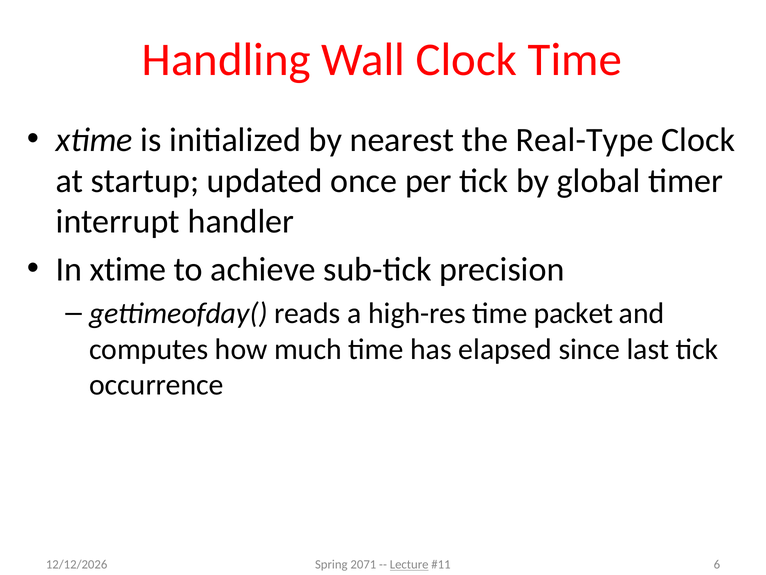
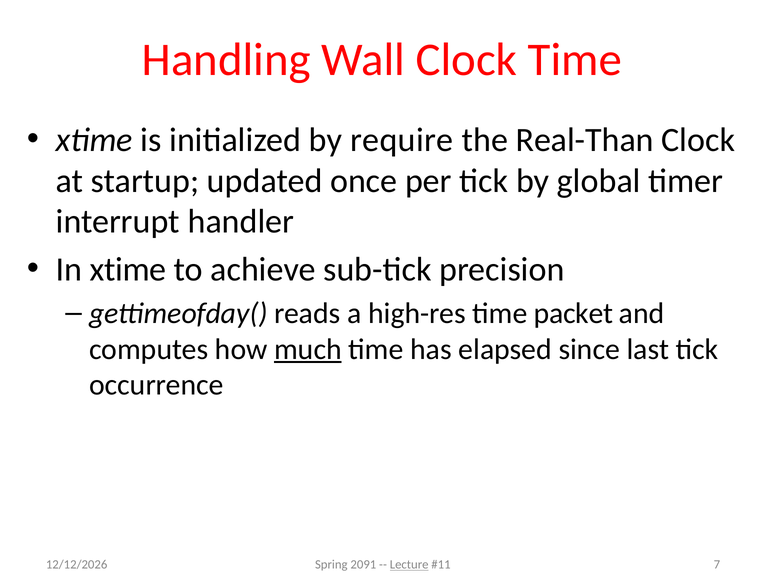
nearest: nearest -> require
Real-Type: Real-Type -> Real-Than
much underline: none -> present
2071: 2071 -> 2091
6: 6 -> 7
